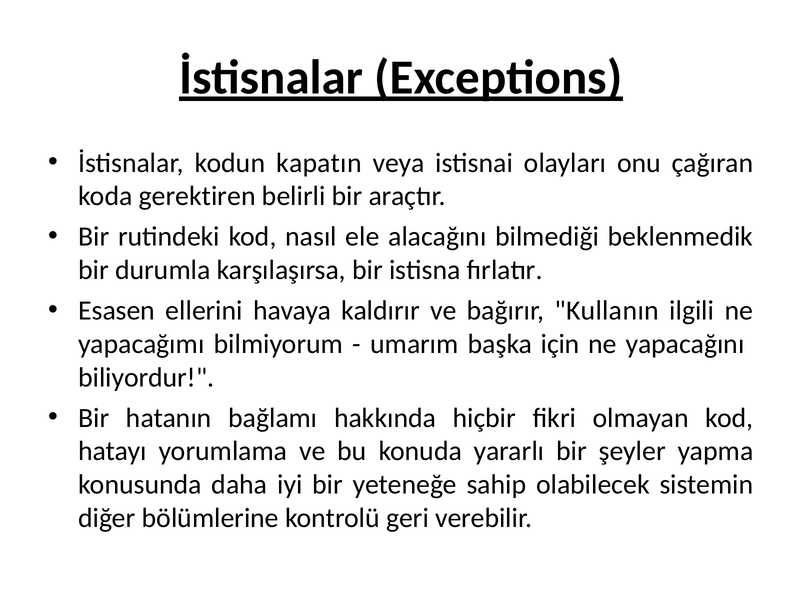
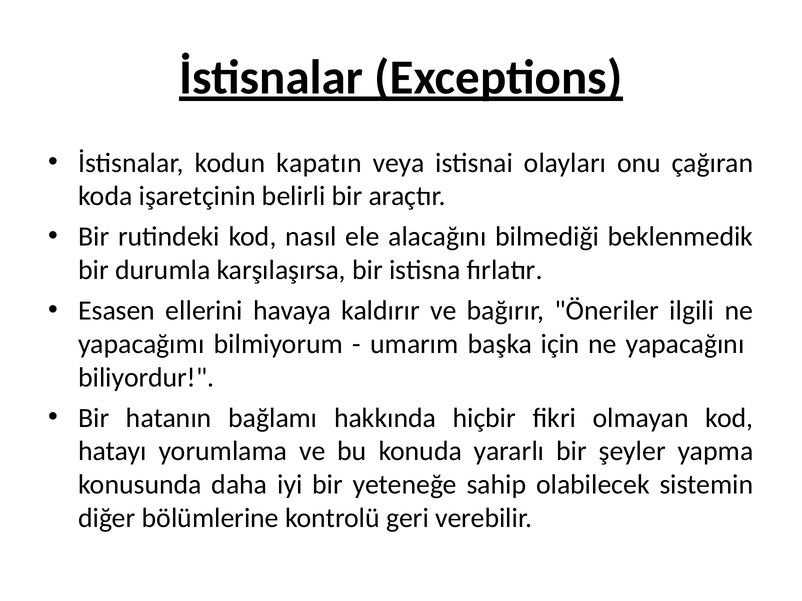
gerektiren: gerektiren -> işaretçinin
Kullanın: Kullanın -> Öneriler
